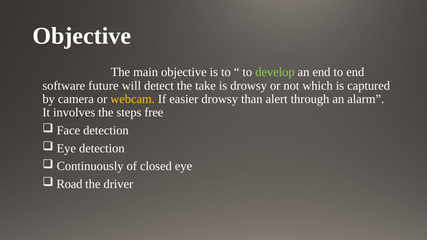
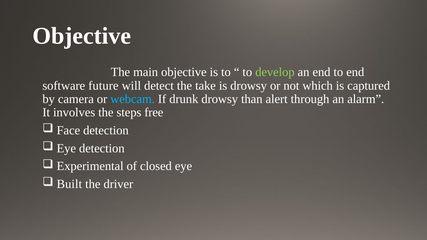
webcam colour: yellow -> light blue
easier: easier -> drunk
Continuously: Continuously -> Experimental
Road: Road -> Built
